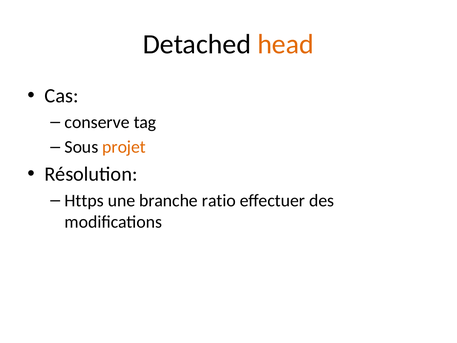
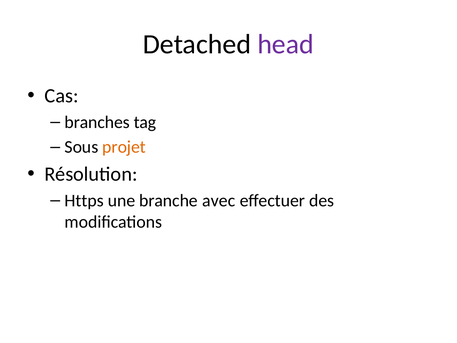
head colour: orange -> purple
conserve: conserve -> branches
ratio: ratio -> avec
